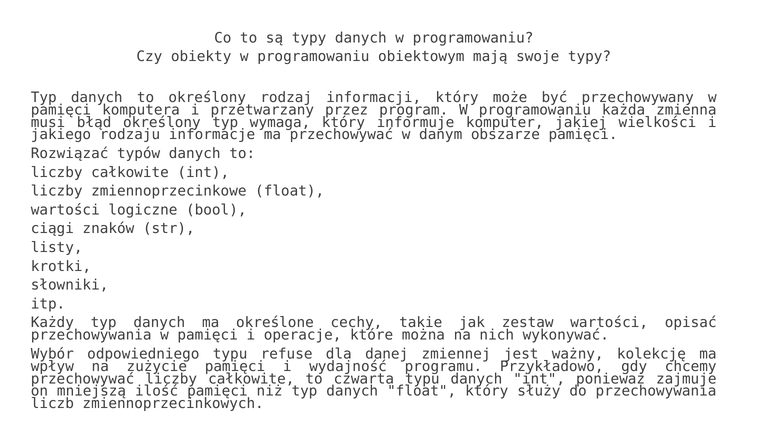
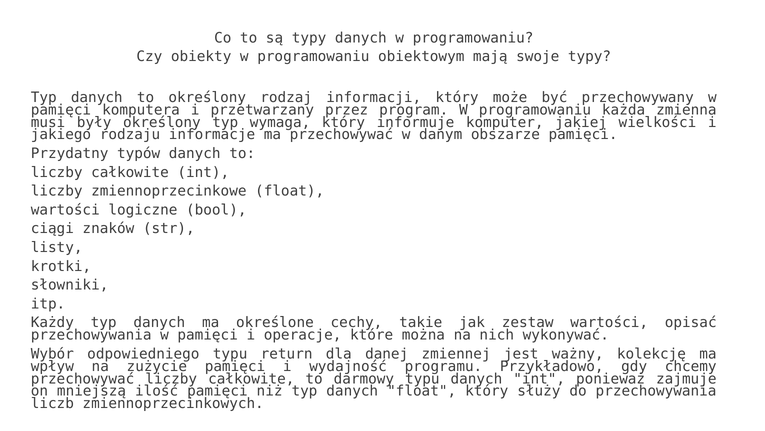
błąd: błąd -> były
Rozwiązać: Rozwiązać -> Przydatny
refuse: refuse -> return
czwarta: czwarta -> darmowy
